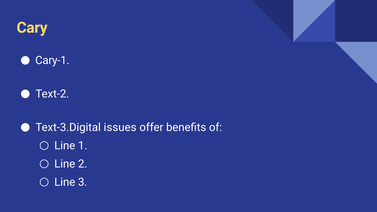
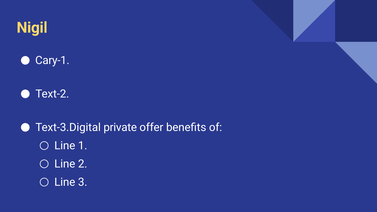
Cary: Cary -> Nigil
issues: issues -> private
